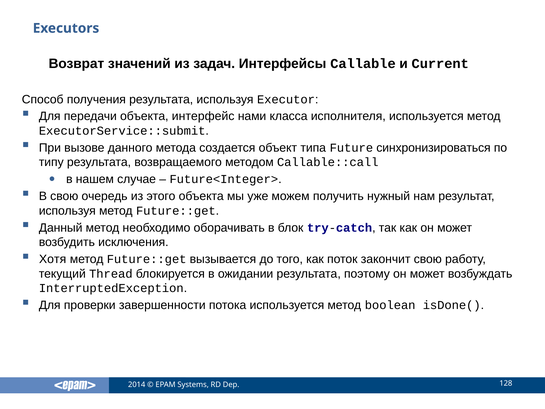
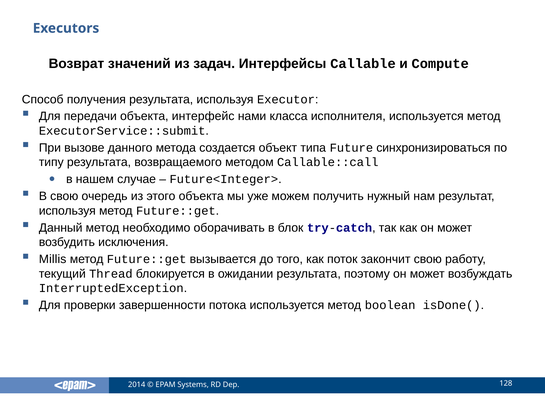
Current: Current -> Compute
Хотя: Хотя -> Millis
